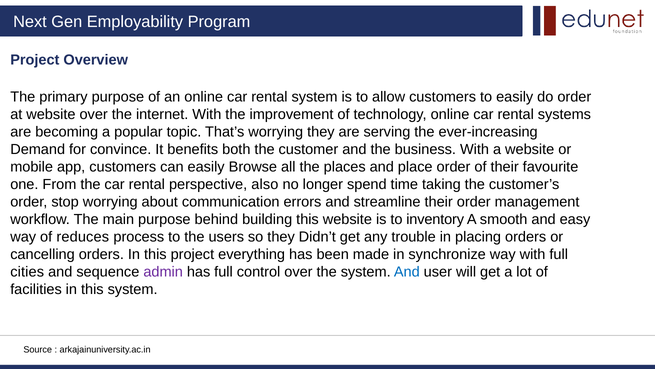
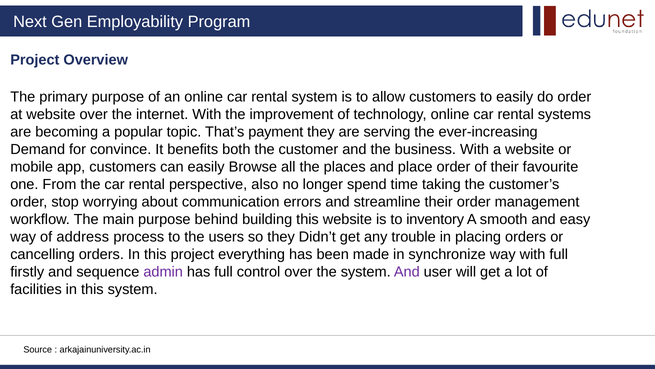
That’s worrying: worrying -> payment
reduces: reduces -> address
cities: cities -> firstly
And at (407, 271) colour: blue -> purple
